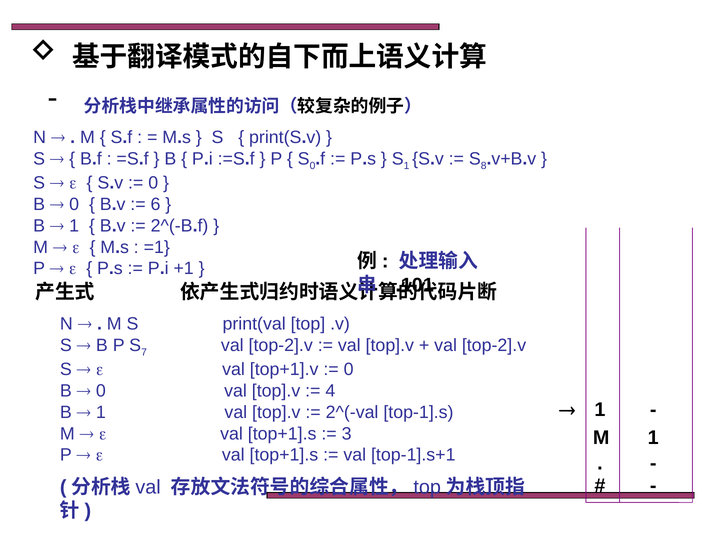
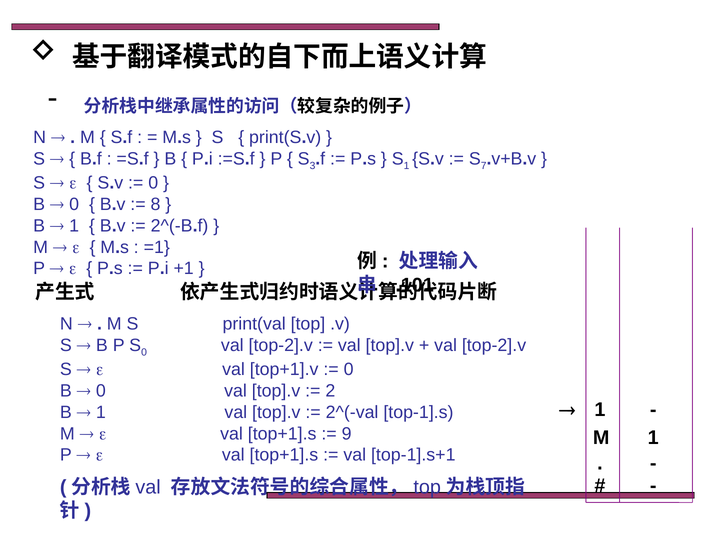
S 0: 0 -> 3
8: 8 -> 7
6: 6 -> 8
S 7: 7 -> 0
4: 4 -> 2
3: 3 -> 9
